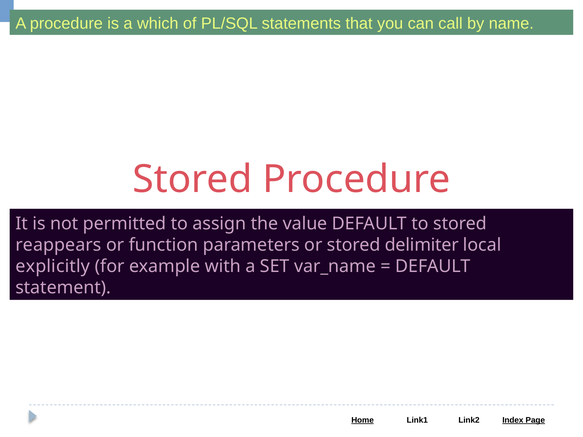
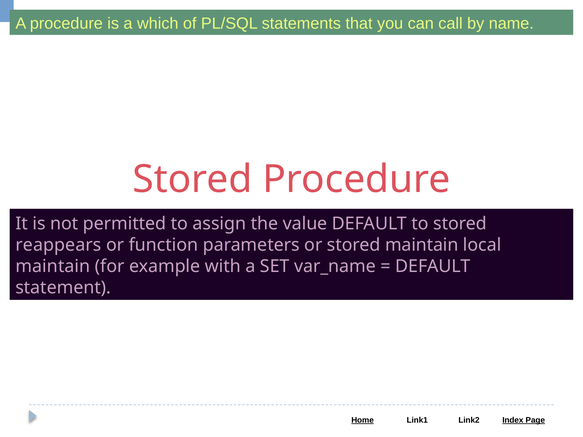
stored delimiter: delimiter -> maintain
explicitly at (53, 266): explicitly -> maintain
